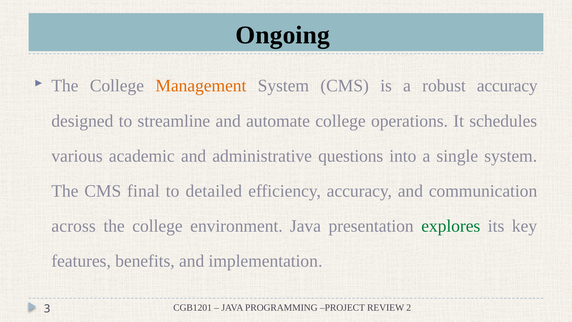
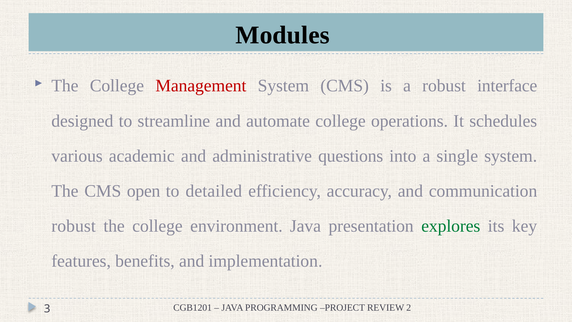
Ongoing: Ongoing -> Modules
Management colour: orange -> red
robust accuracy: accuracy -> interface
final: final -> open
across at (74, 226): across -> robust
